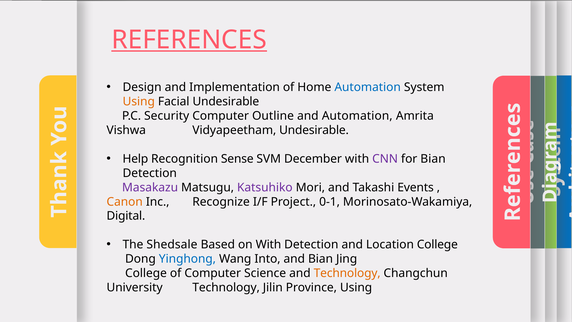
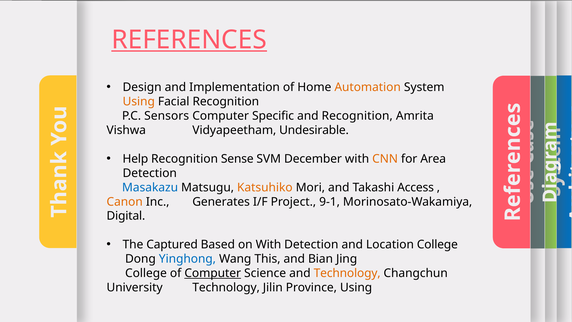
Automation at (368, 87) colour: blue -> orange
Facial Undesirable: Undesirable -> Recognition
Security: Security -> Sensors
Outline: Outline -> Specific
and Automation: Automation -> Recognition
CNN colour: purple -> orange
for Bian: Bian -> Area
Masakazu colour: purple -> blue
Katsuhiko colour: purple -> orange
Events: Events -> Access
Recognize: Recognize -> Generates
0-1: 0-1 -> 9-1
Shedsale: Shedsale -> Captured
Into: Into -> This
Computer at (213, 273) underline: none -> present
